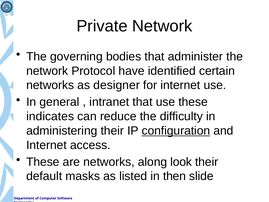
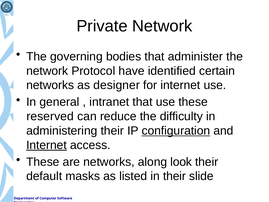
indicates: indicates -> reserved
Internet at (46, 145) underline: none -> present
in then: then -> their
